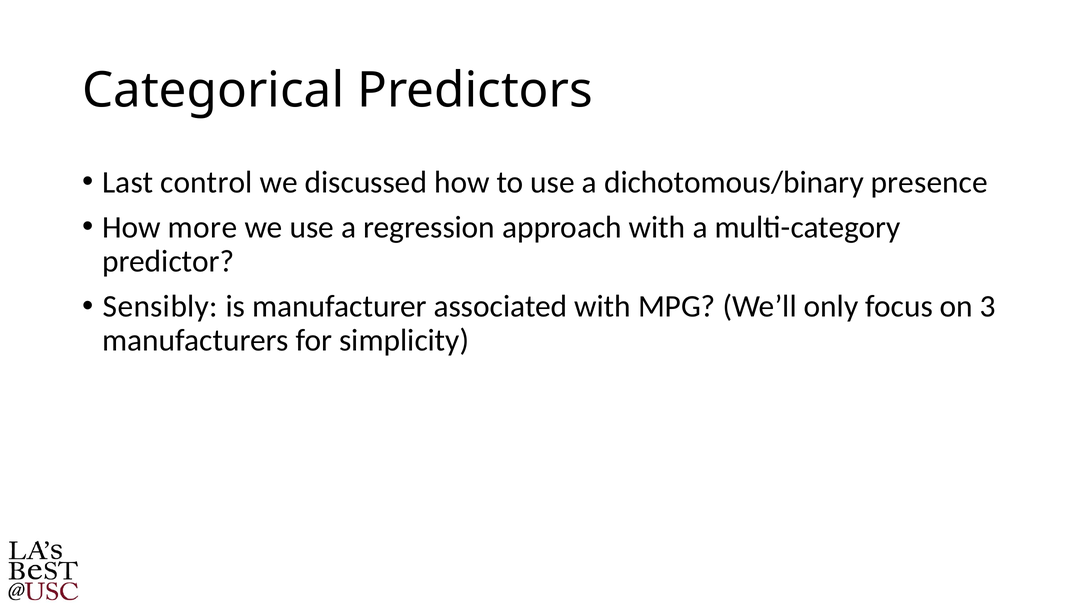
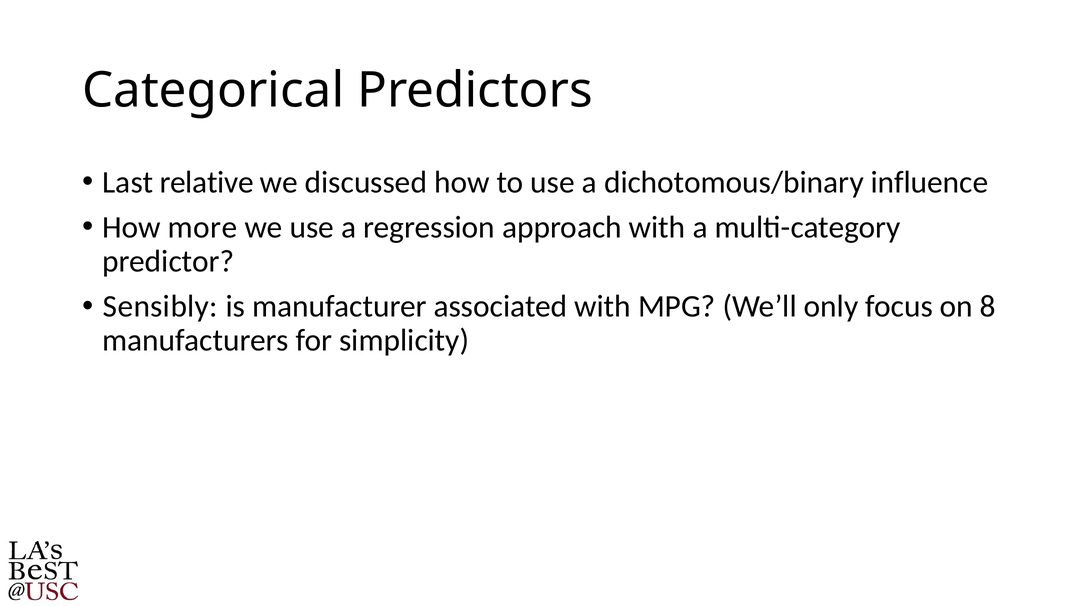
control: control -> relative
presence: presence -> influence
3: 3 -> 8
